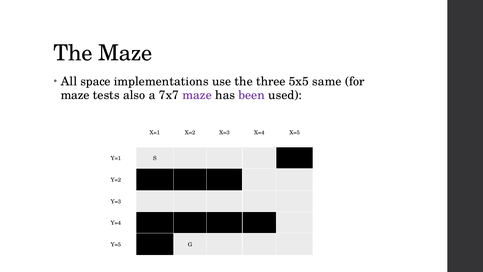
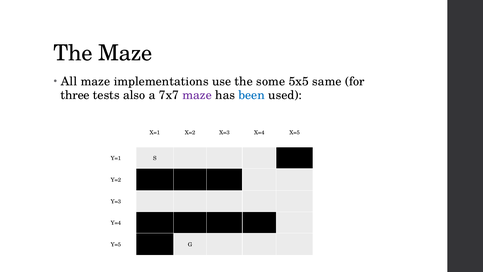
All space: space -> maze
three: three -> some
maze at (75, 95): maze -> three
been colour: purple -> blue
